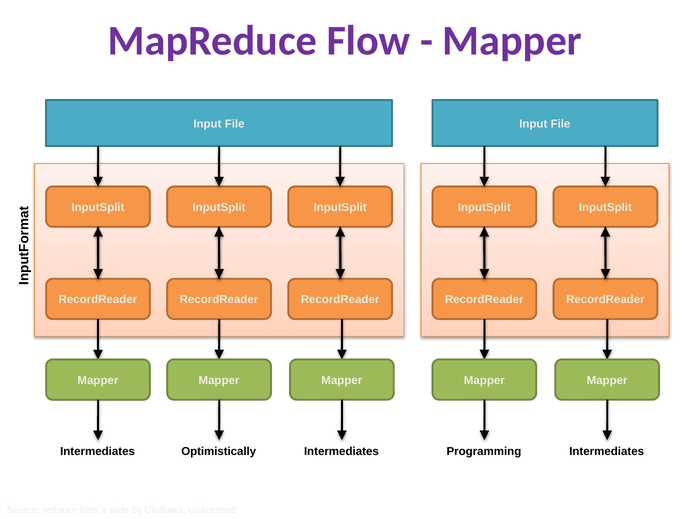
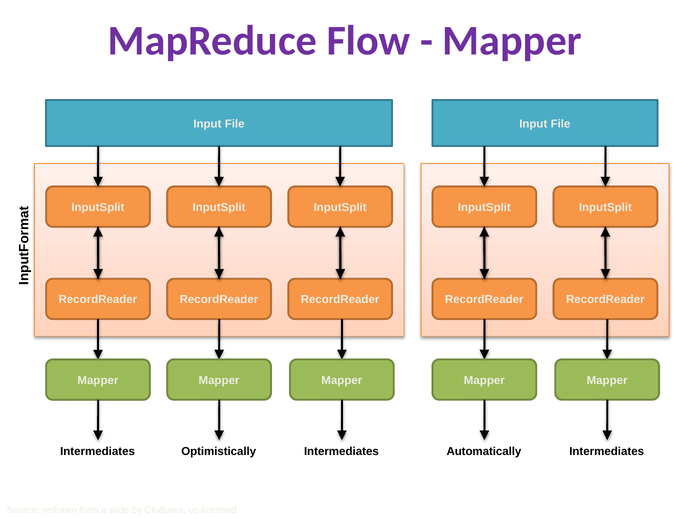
Programming: Programming -> Automatically
